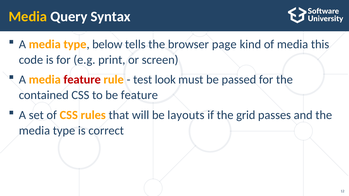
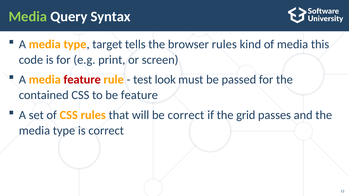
Media at (28, 17) colour: yellow -> light green
below: below -> target
browser page: page -> rules
be layouts: layouts -> correct
